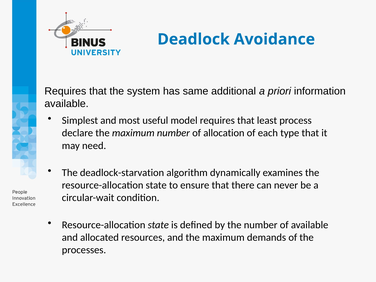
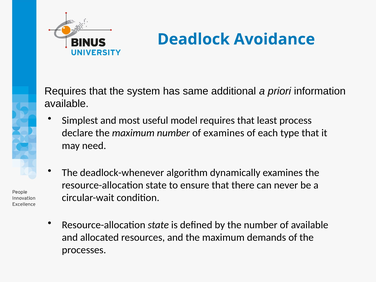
of allocation: allocation -> examines
deadlock-starvation: deadlock-starvation -> deadlock-whenever
